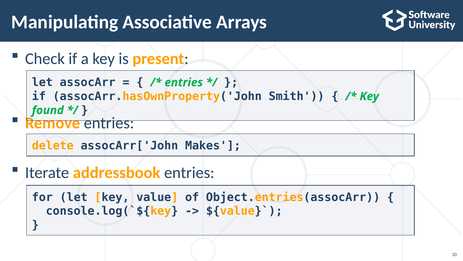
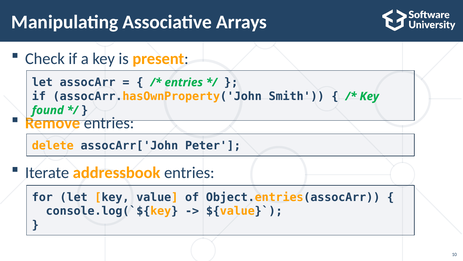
Makes: Makes -> Peter
